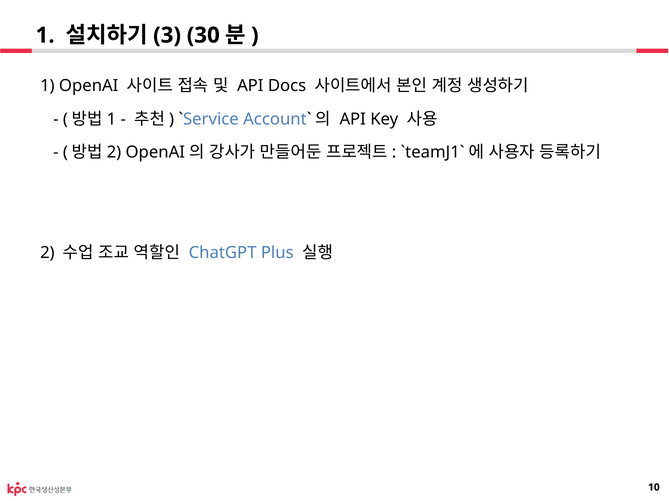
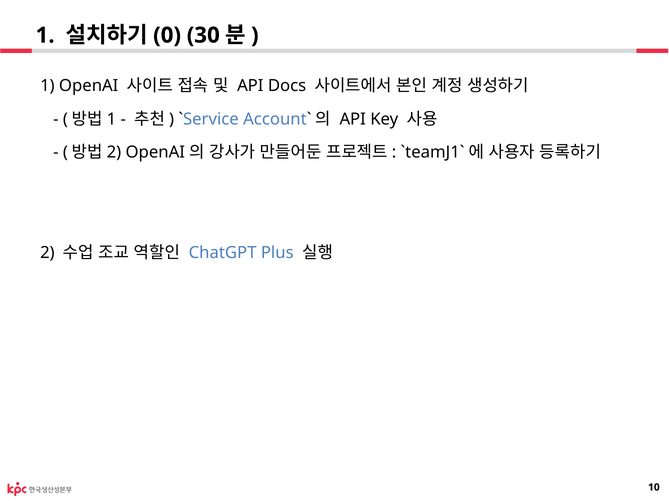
3: 3 -> 0
